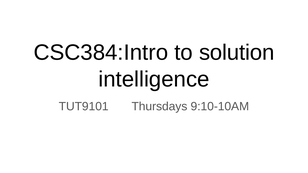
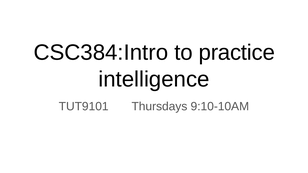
solution: solution -> practice
